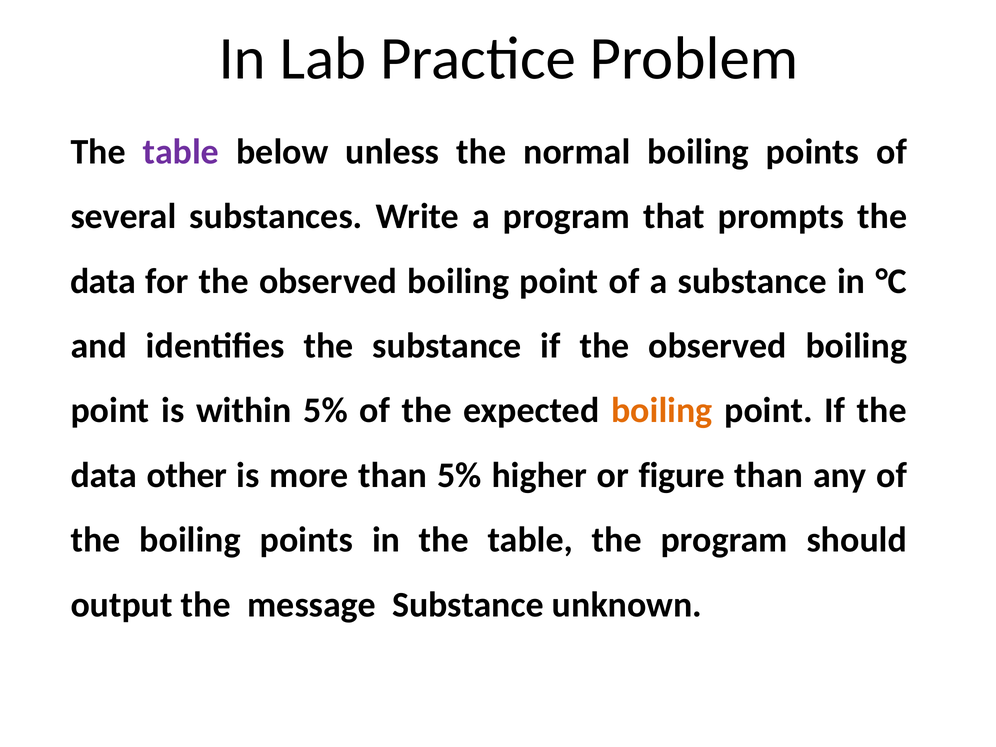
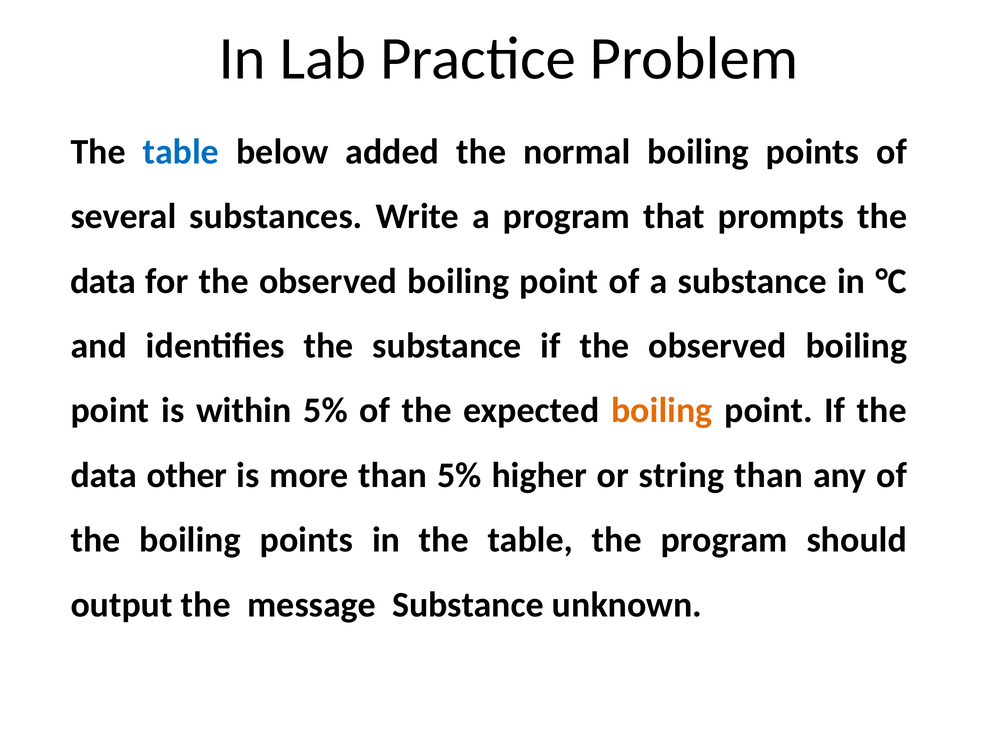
table at (181, 152) colour: purple -> blue
unless: unless -> added
figure: figure -> string
